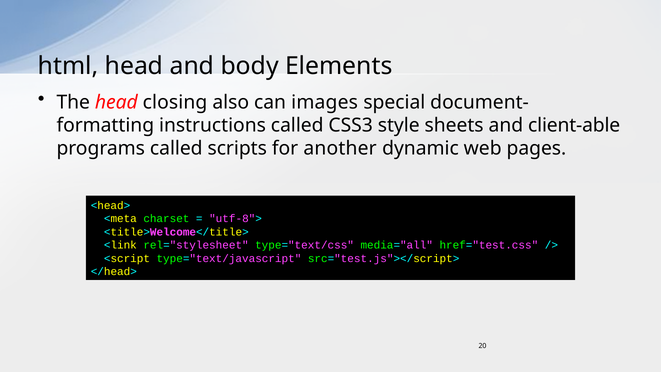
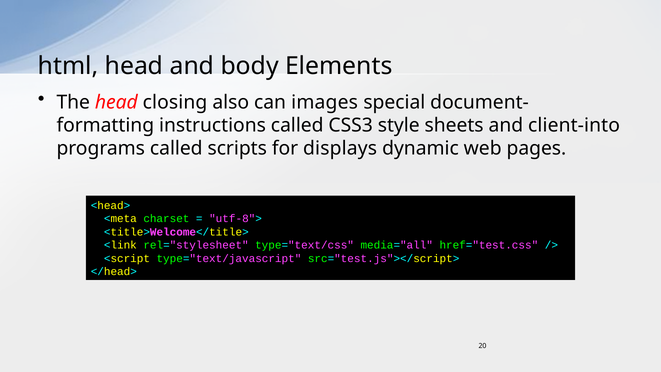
client-able: client-able -> client-into
another: another -> displays
